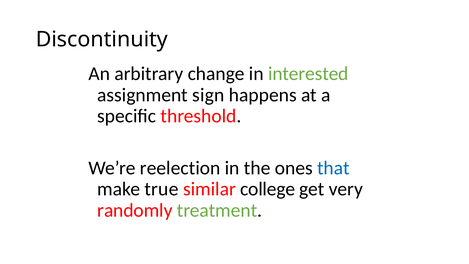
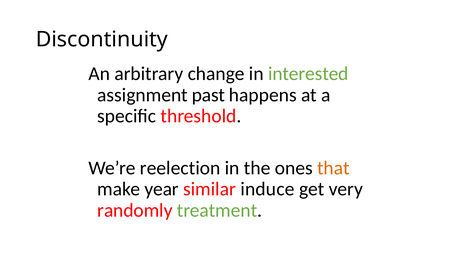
sign: sign -> past
that colour: blue -> orange
true: true -> year
college: college -> induce
